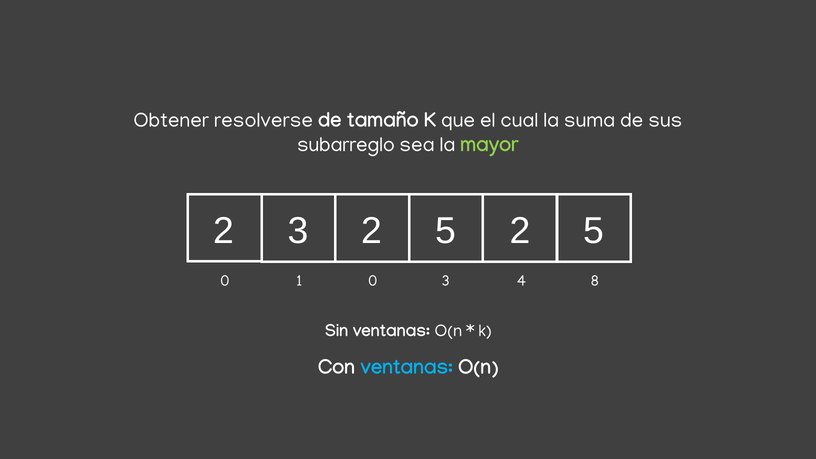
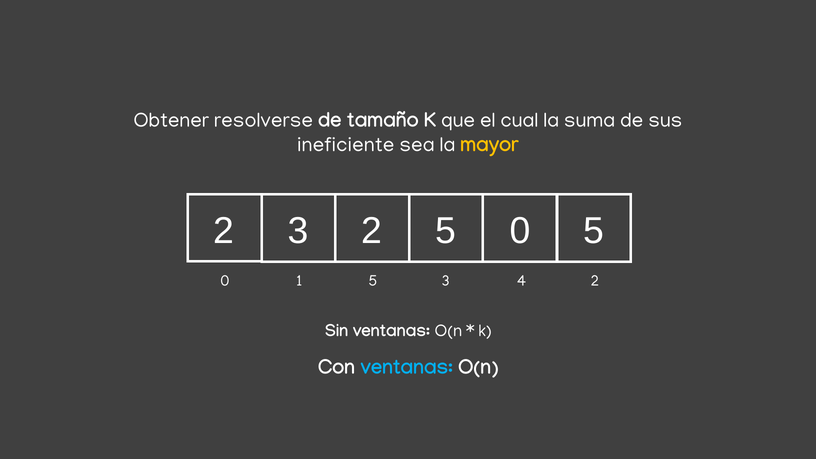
subarreglo: subarreglo -> ineficiente
mayor colour: light green -> yellow
5 2: 2 -> 0
0 at (373, 281): 0 -> 5
3 8: 8 -> 2
